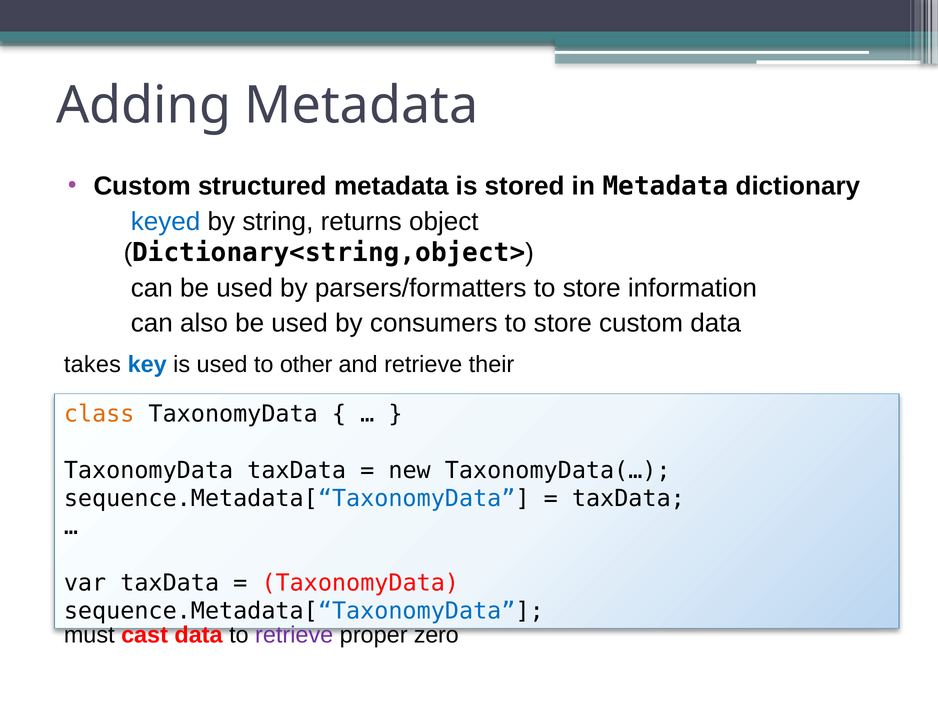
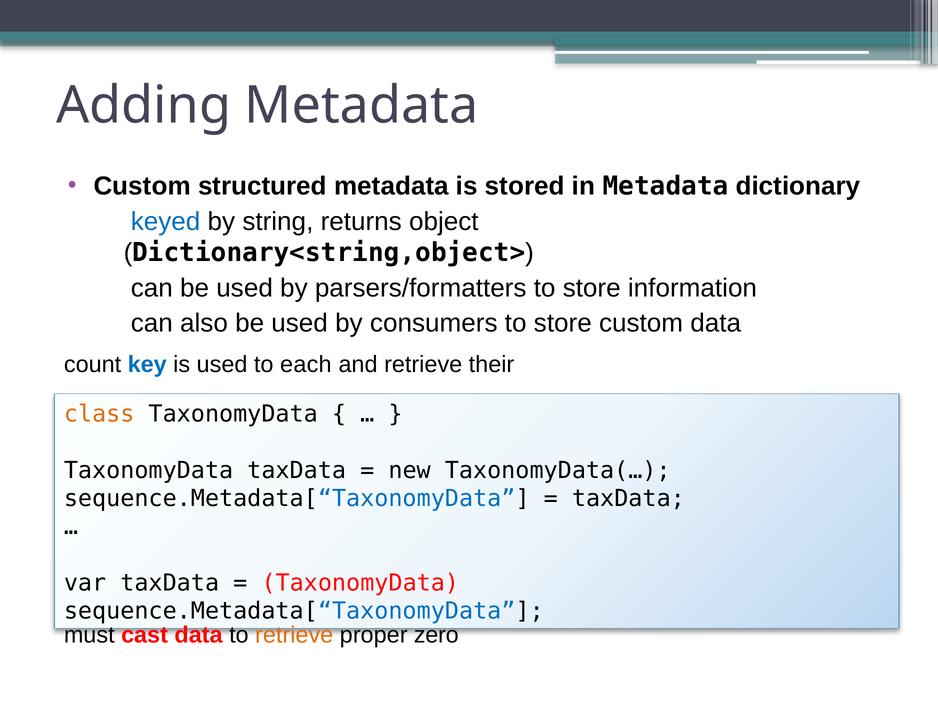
takes: takes -> count
other: other -> each
retrieve at (294, 635) colour: purple -> orange
